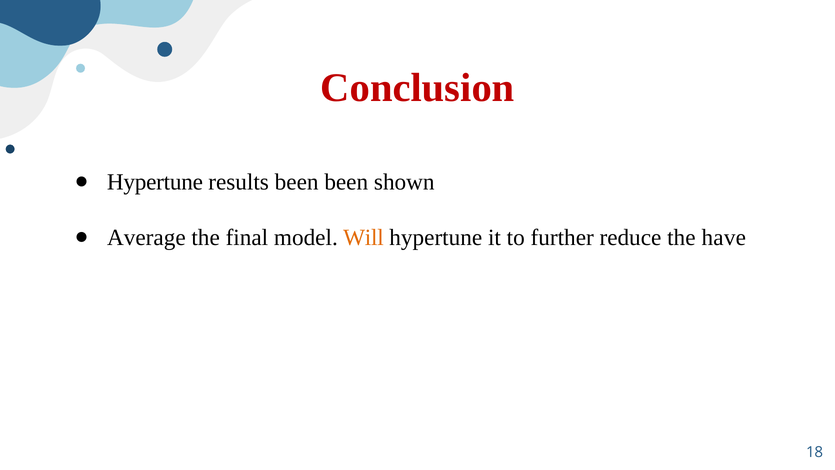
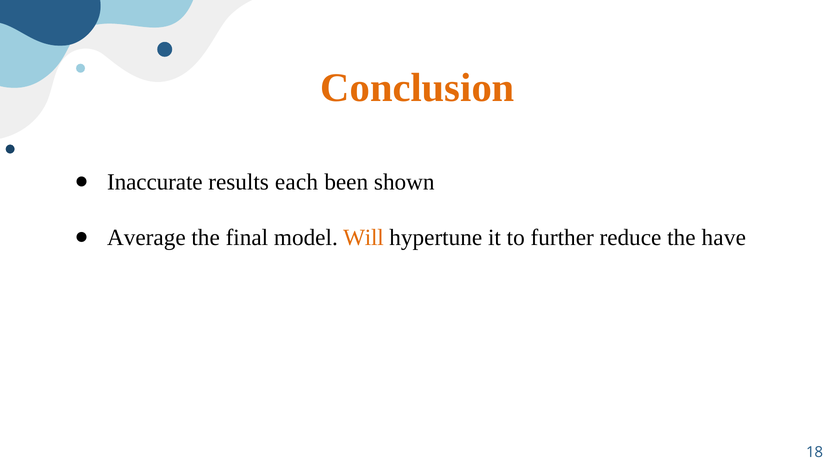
Conclusion colour: red -> orange
Hypertune at (155, 182): Hypertune -> Inaccurate
results been: been -> each
